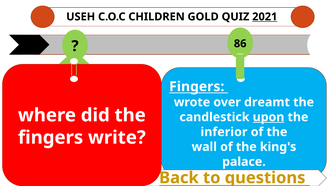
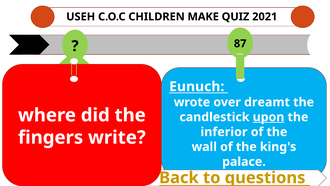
GOLD: GOLD -> MAKE
2021 underline: present -> none
86: 86 -> 87
Fingers at (197, 86): Fingers -> Eunuch
